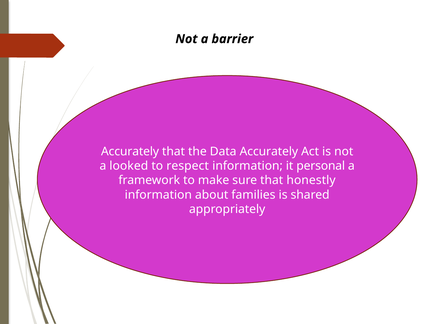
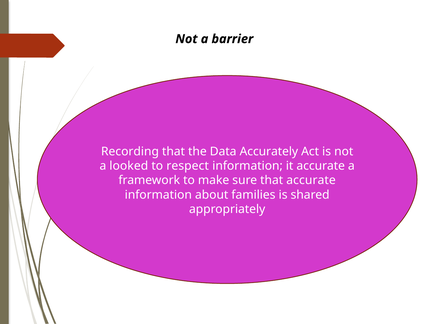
Accurately at (130, 152): Accurately -> Recording
it personal: personal -> accurate
that honestly: honestly -> accurate
